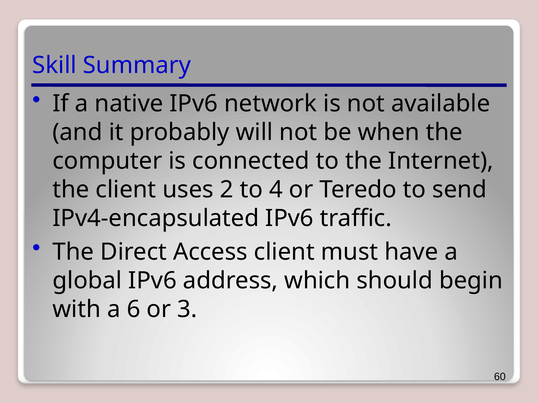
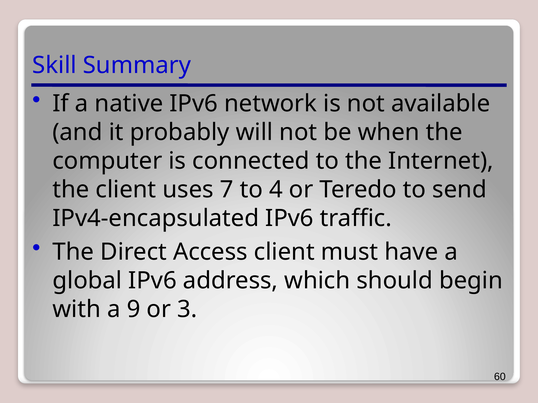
2: 2 -> 7
6: 6 -> 9
